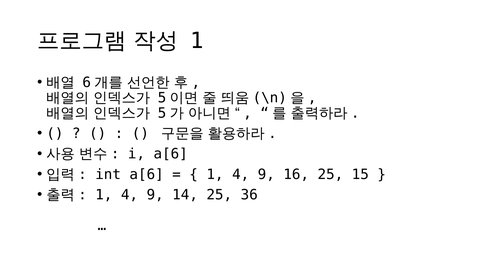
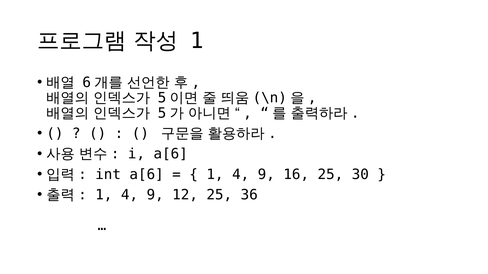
15: 15 -> 30
14: 14 -> 12
